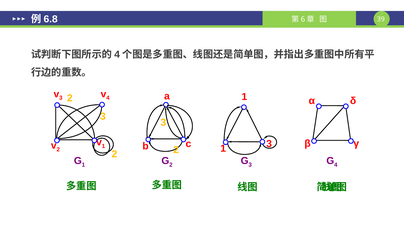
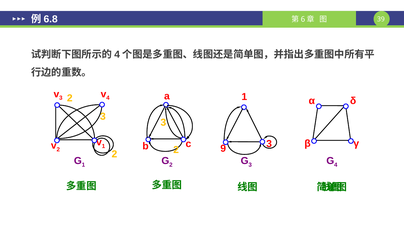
c 1: 1 -> 9
